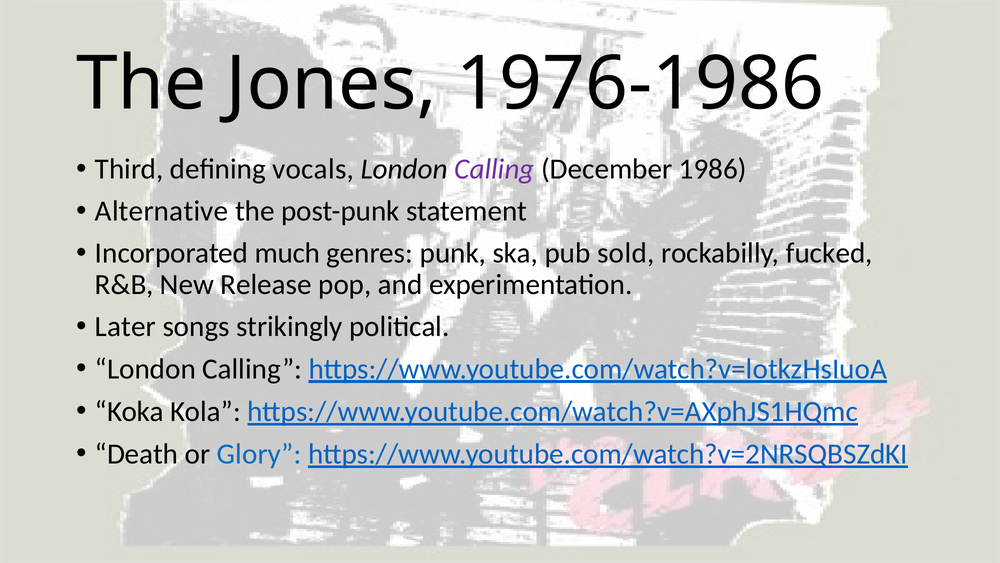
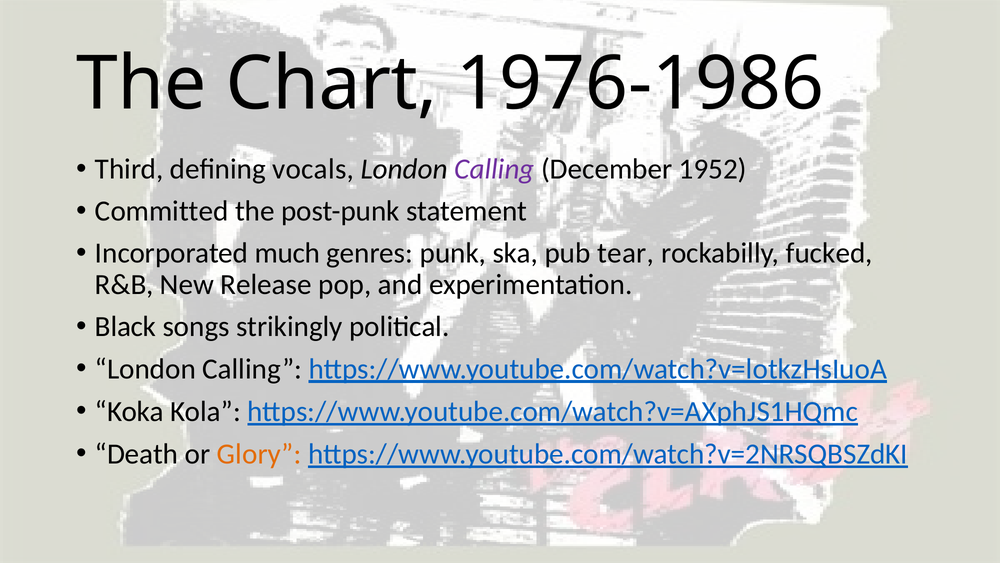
Jones: Jones -> Chart
1986: 1986 -> 1952
Alternative: Alternative -> Committed
sold: sold -> tear
Later: Later -> Black
Glory colour: blue -> orange
